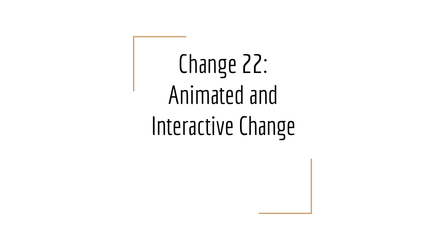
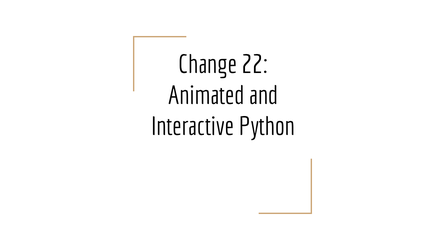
Interactive Change: Change -> Python
